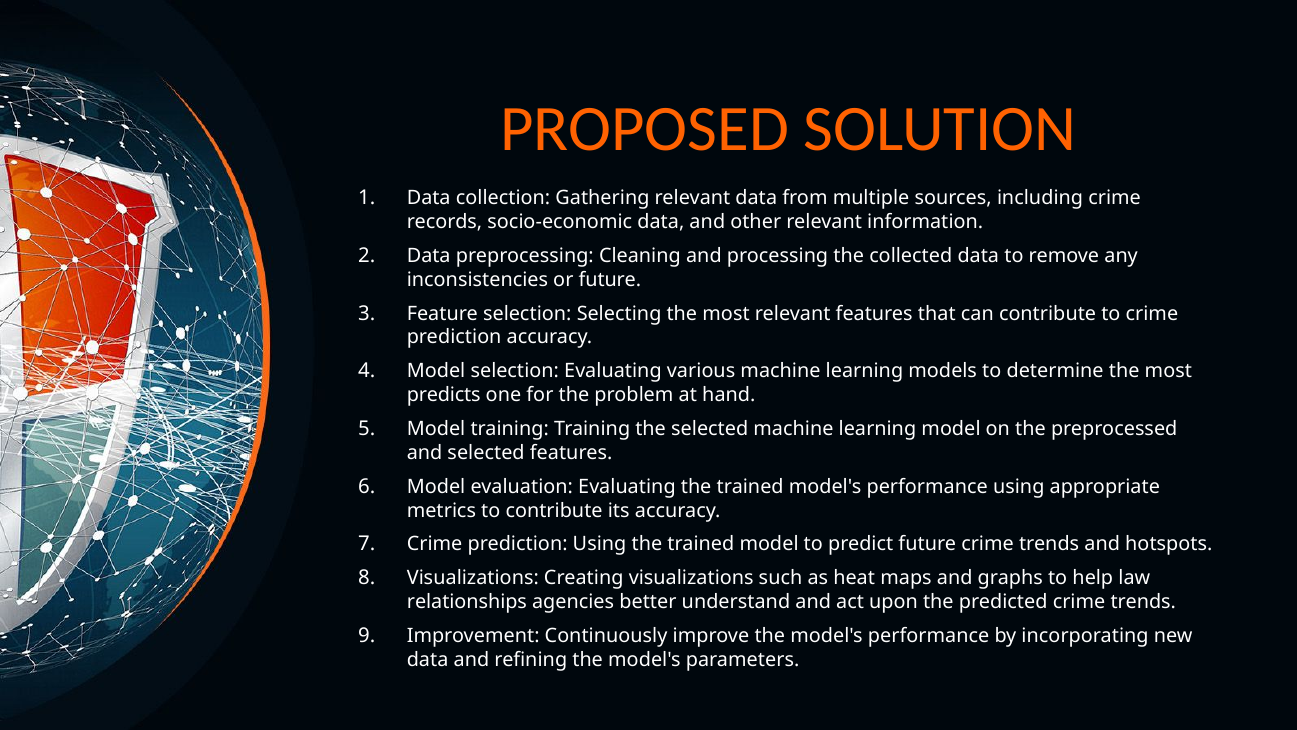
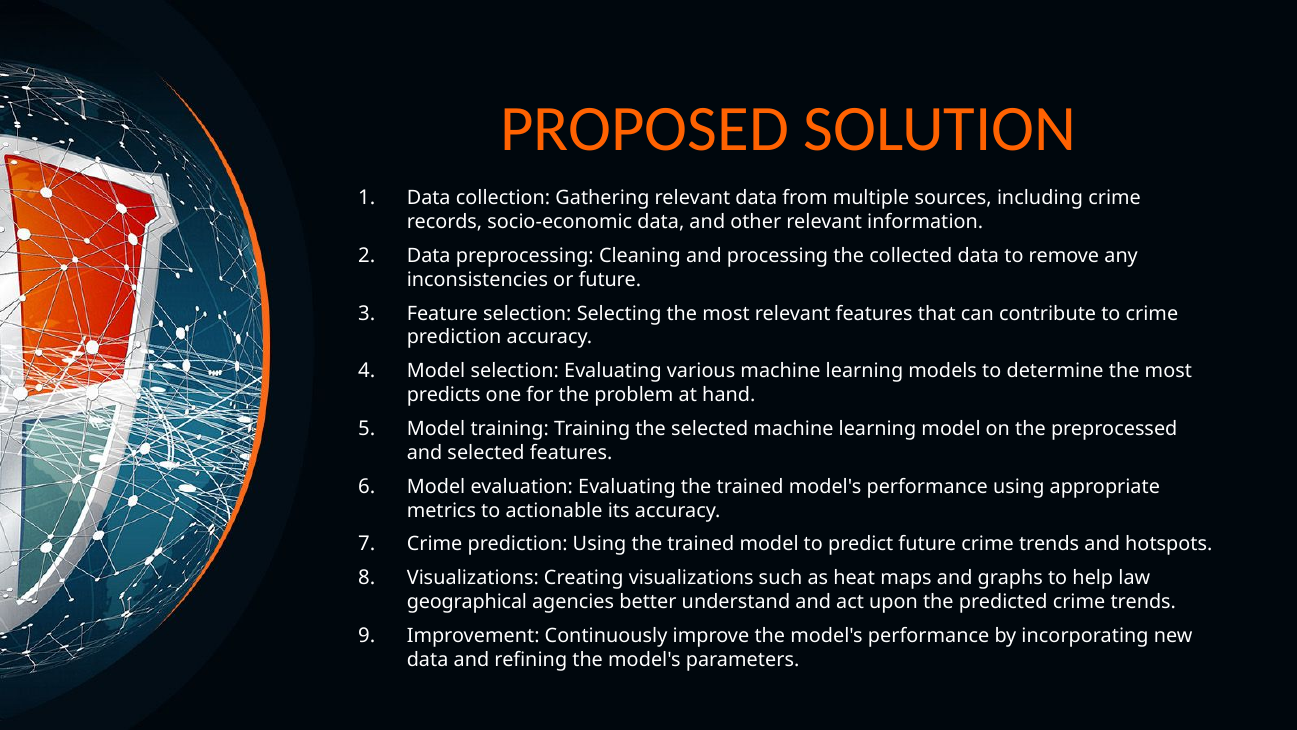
to contribute: contribute -> actionable
relationships: relationships -> geographical
